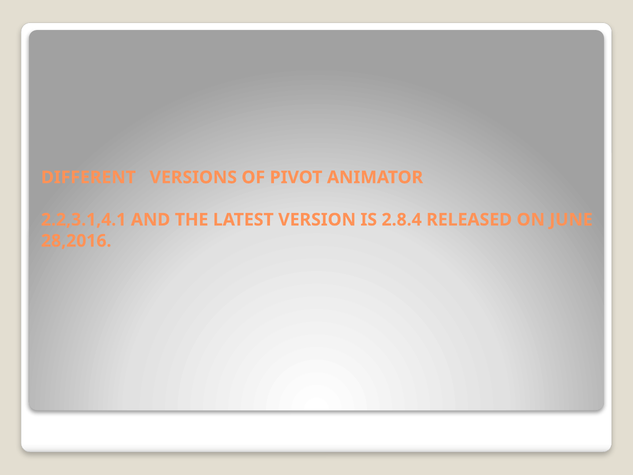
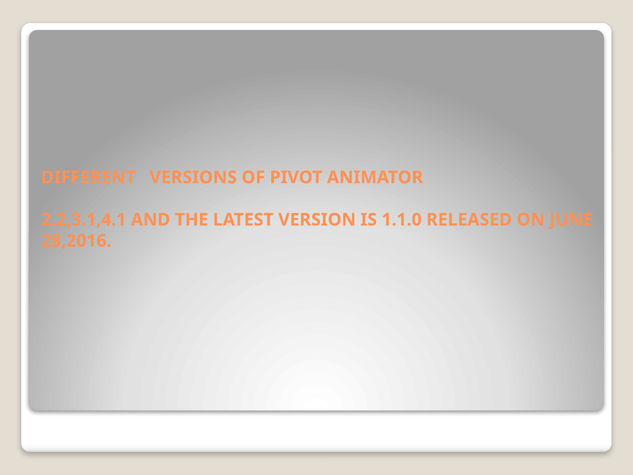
2.8.4: 2.8.4 -> 1.1.0
